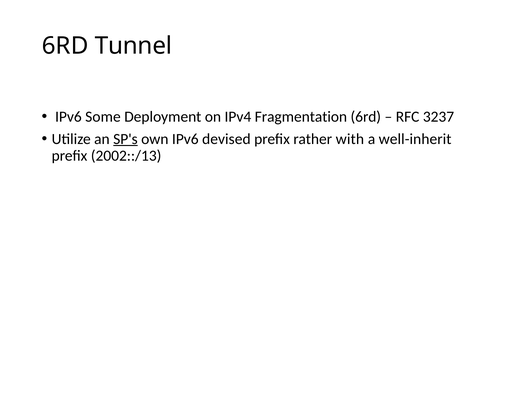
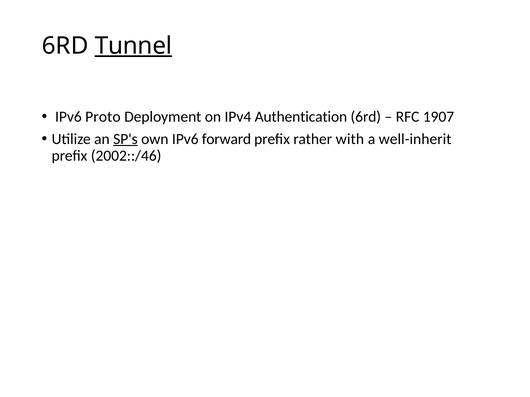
Tunnel underline: none -> present
Some: Some -> Proto
Fragmentation: Fragmentation -> Authentication
3237: 3237 -> 1907
devised: devised -> forward
2002::/13: 2002::/13 -> 2002::/46
